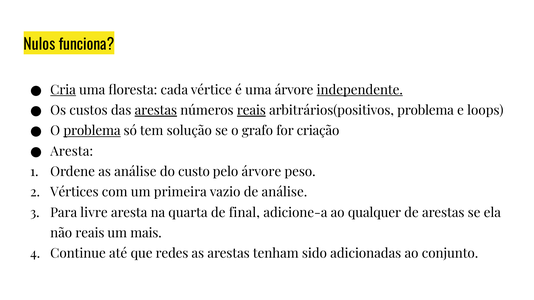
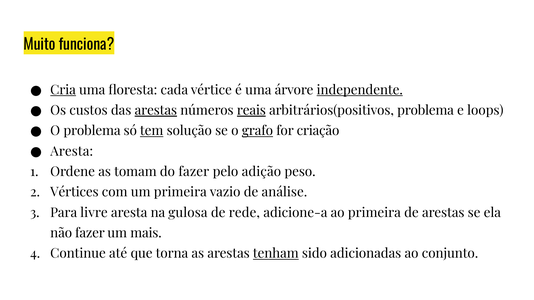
Nulos: Nulos -> Muito
problema at (92, 131) underline: present -> none
tem underline: none -> present
grafo underline: none -> present
as análise: análise -> tomam
do custo: custo -> fazer
pelo árvore: árvore -> adição
quarta: quarta -> gulosa
final: final -> rede
ao qualquer: qualquer -> primeira
não reais: reais -> fazer
redes: redes -> torna
tenham underline: none -> present
